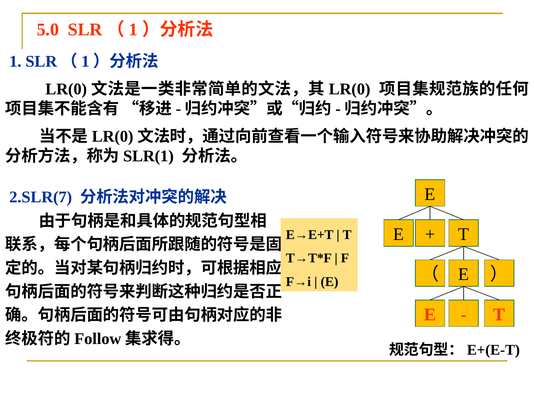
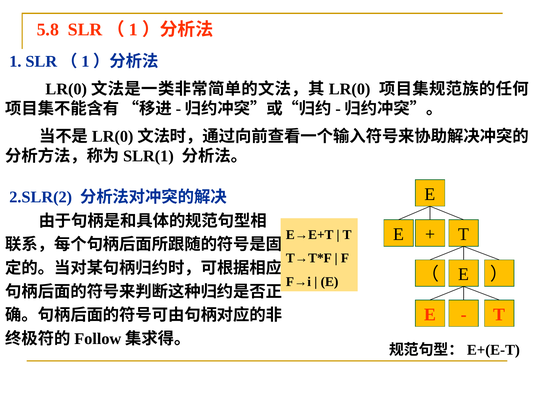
5.0: 5.0 -> 5.8
2.SLR(7: 2.SLR(7 -> 2.SLR(2
